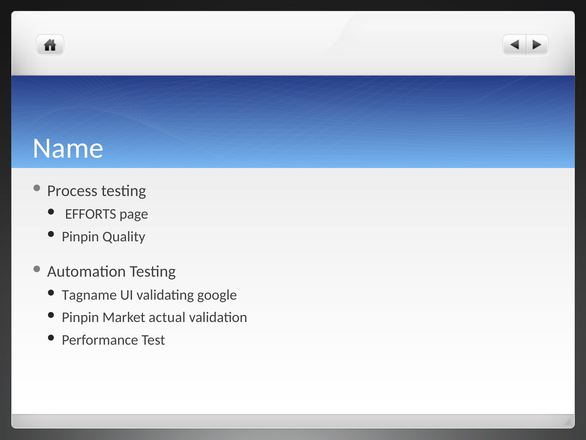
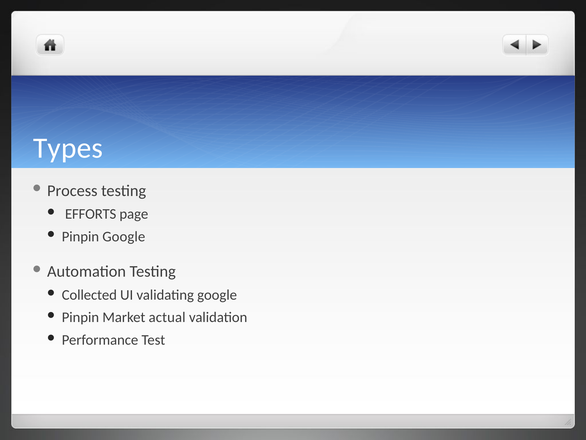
Name: Name -> Types
Pinpin Quality: Quality -> Google
Tagname: Tagname -> Collected
